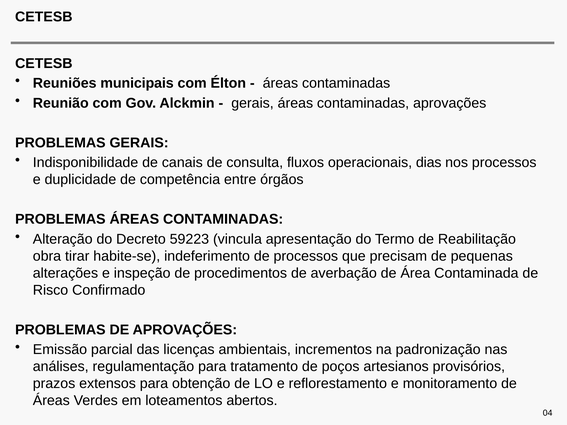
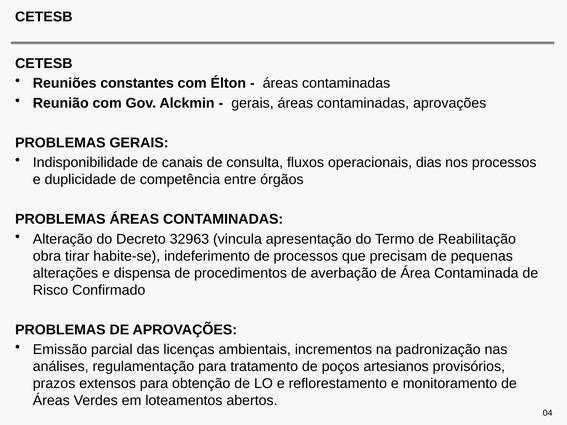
municipais: municipais -> constantes
59223: 59223 -> 32963
inspeção: inspeção -> dispensa
